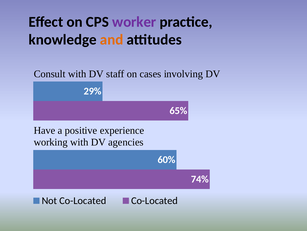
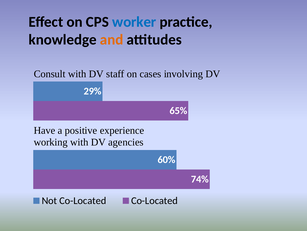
worker colour: purple -> blue
